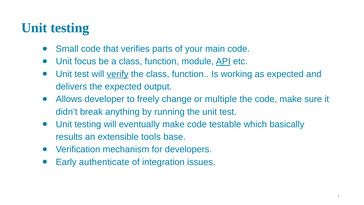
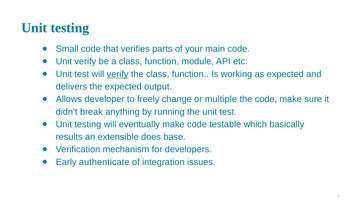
Unit focus: focus -> verify
API underline: present -> none
tools: tools -> does
